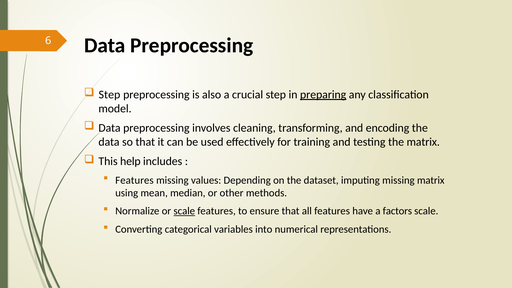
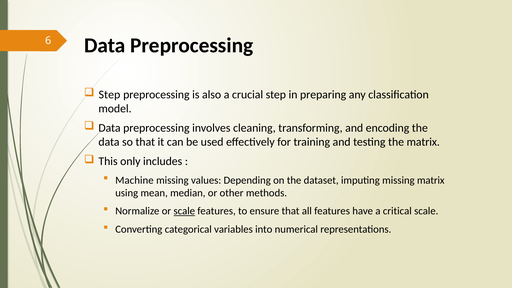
preparing underline: present -> none
help: help -> only
Features at (134, 180): Features -> Machine
factors: factors -> critical
